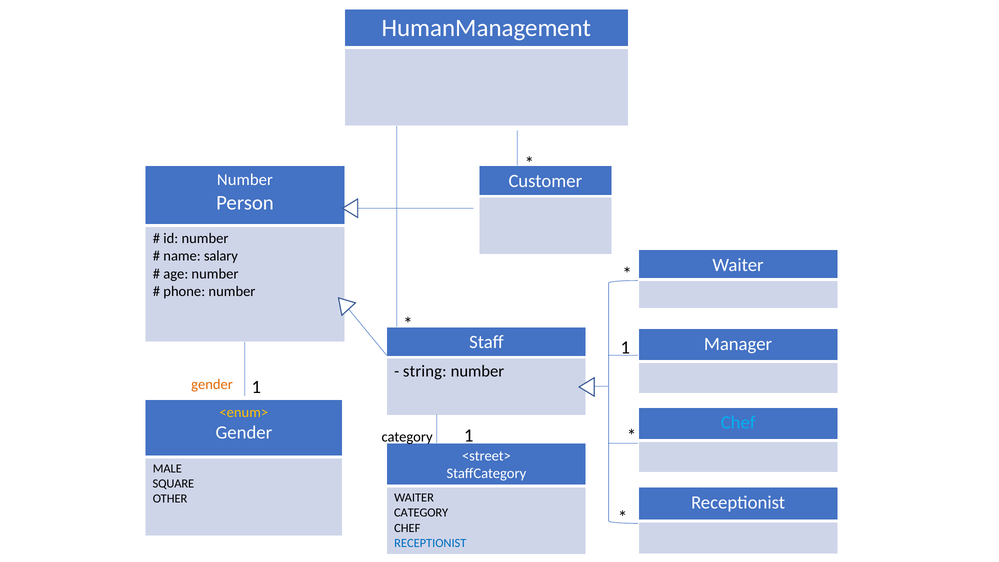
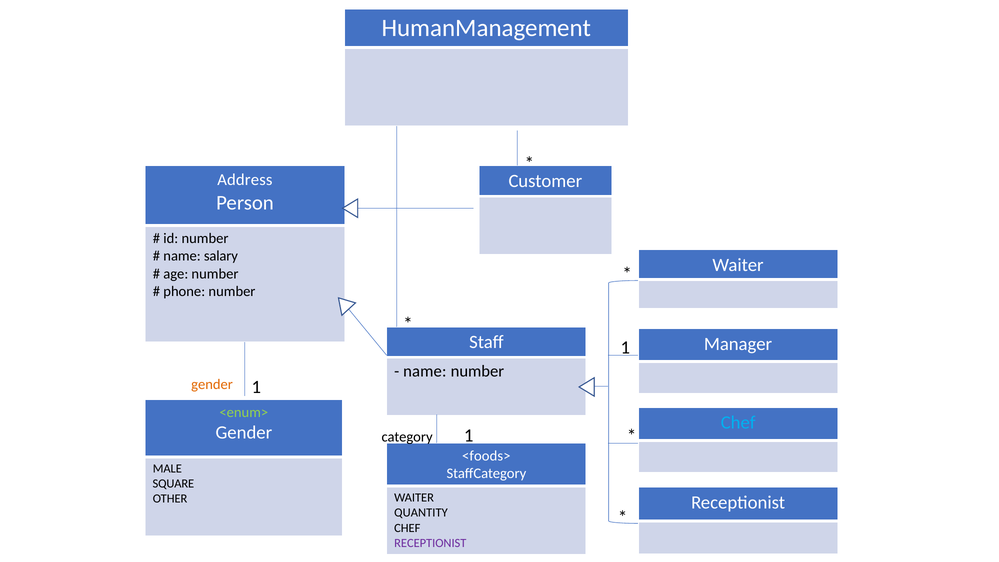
Number at (245, 180): Number -> Address
string at (425, 371): string -> name
<enum> colour: yellow -> light green
<street>: <street> -> <foods>
CATEGORY at (421, 513): CATEGORY -> QUANTITY
RECEPTIONIST at (430, 543) colour: blue -> purple
